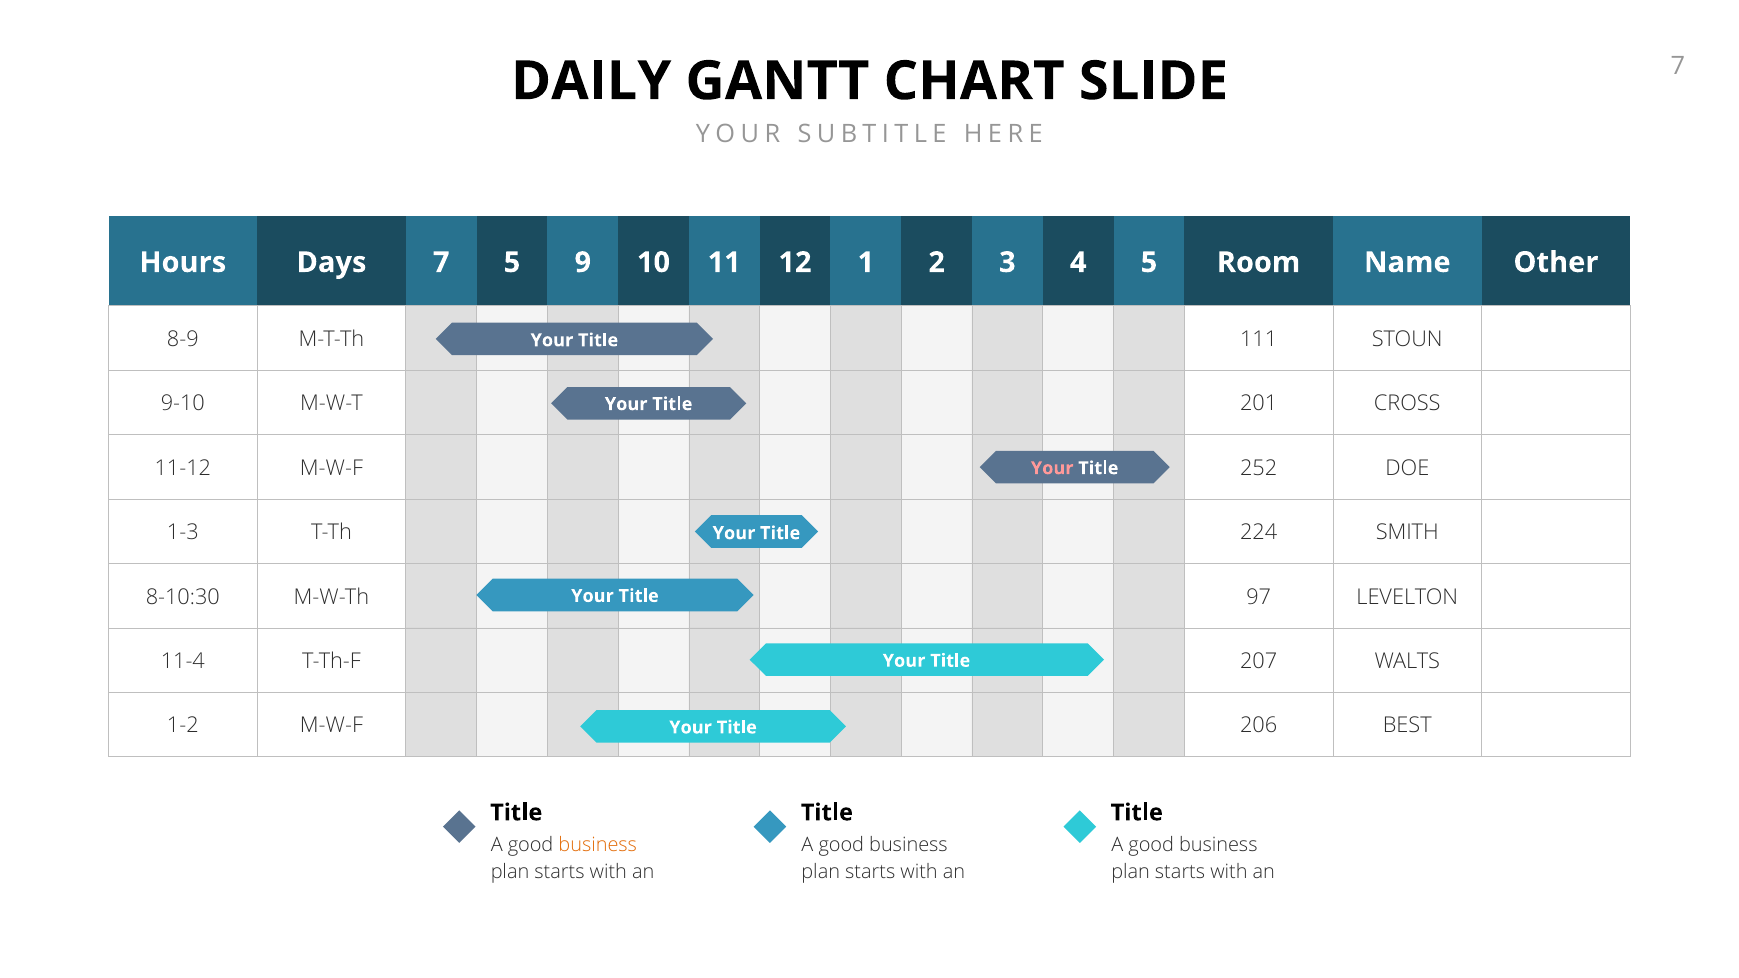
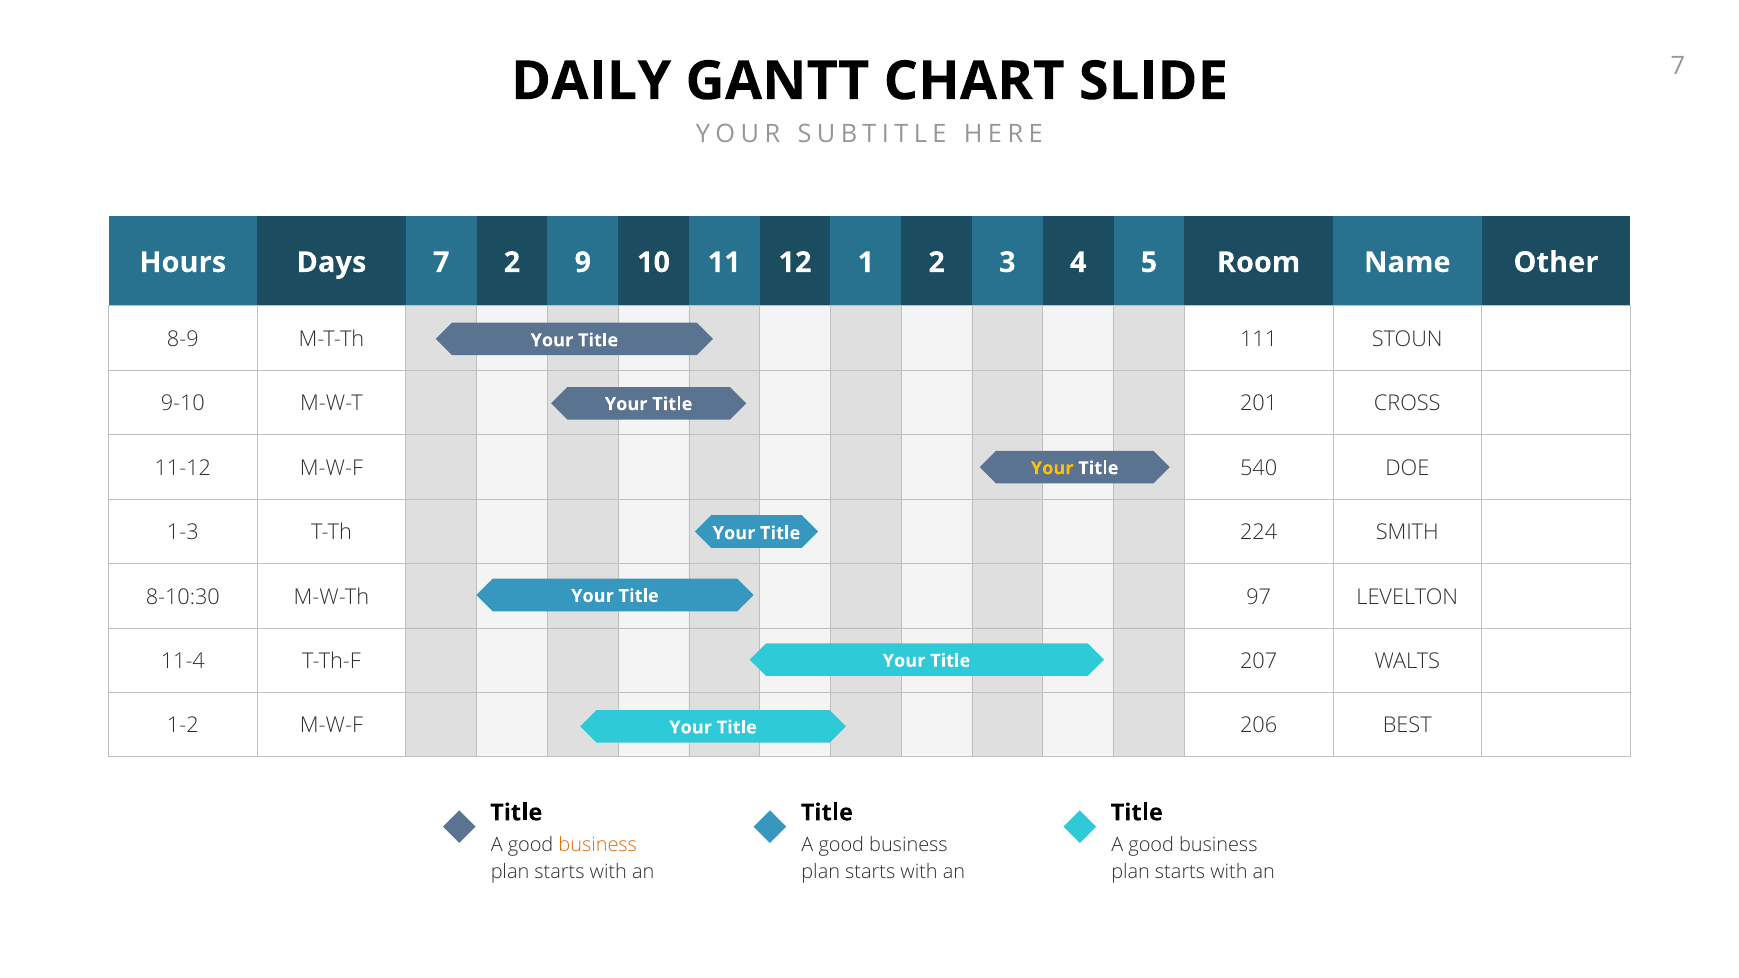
7 5: 5 -> 2
252: 252 -> 540
Your at (1052, 468) colour: pink -> yellow
